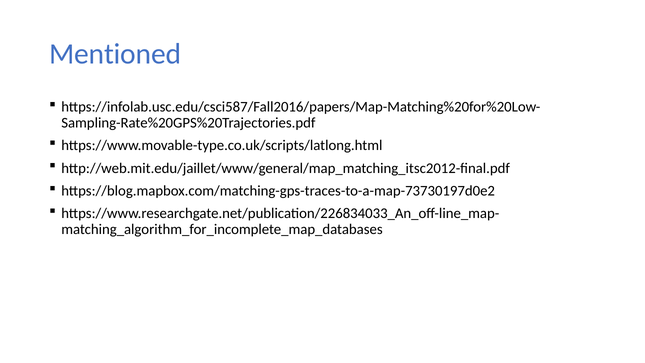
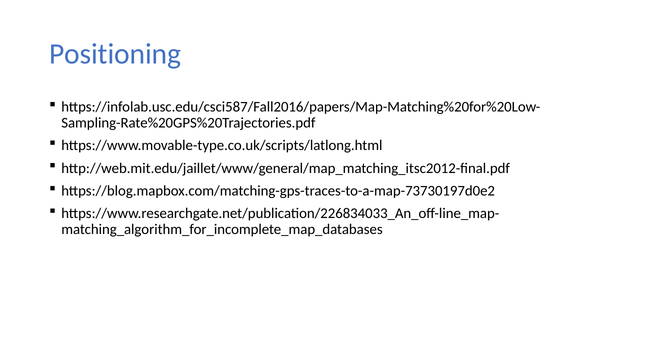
Mentioned: Mentioned -> Positioning
